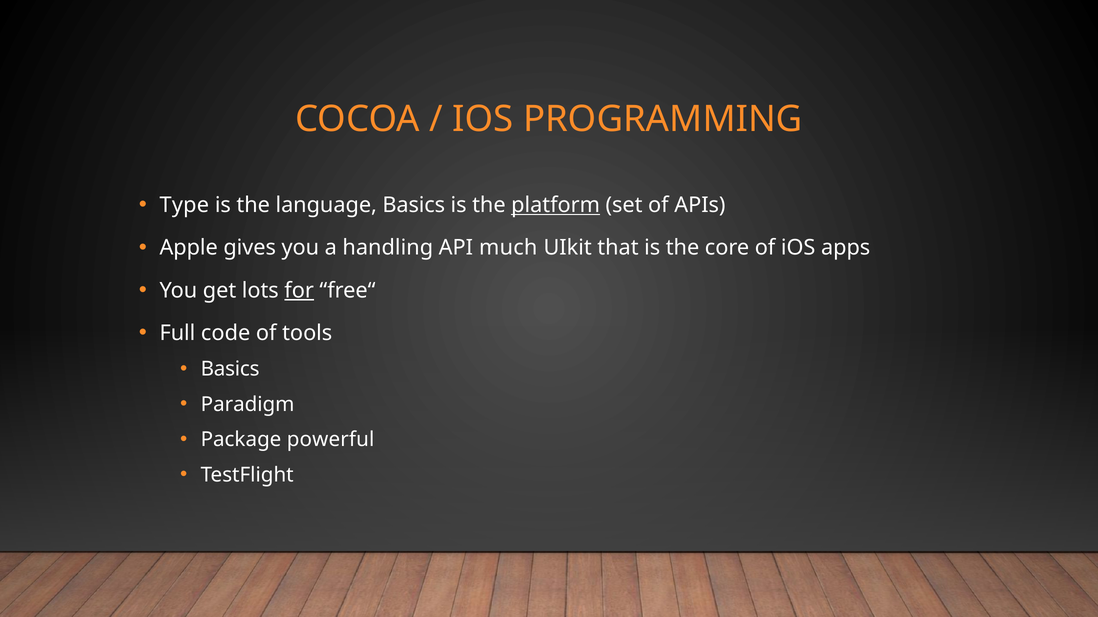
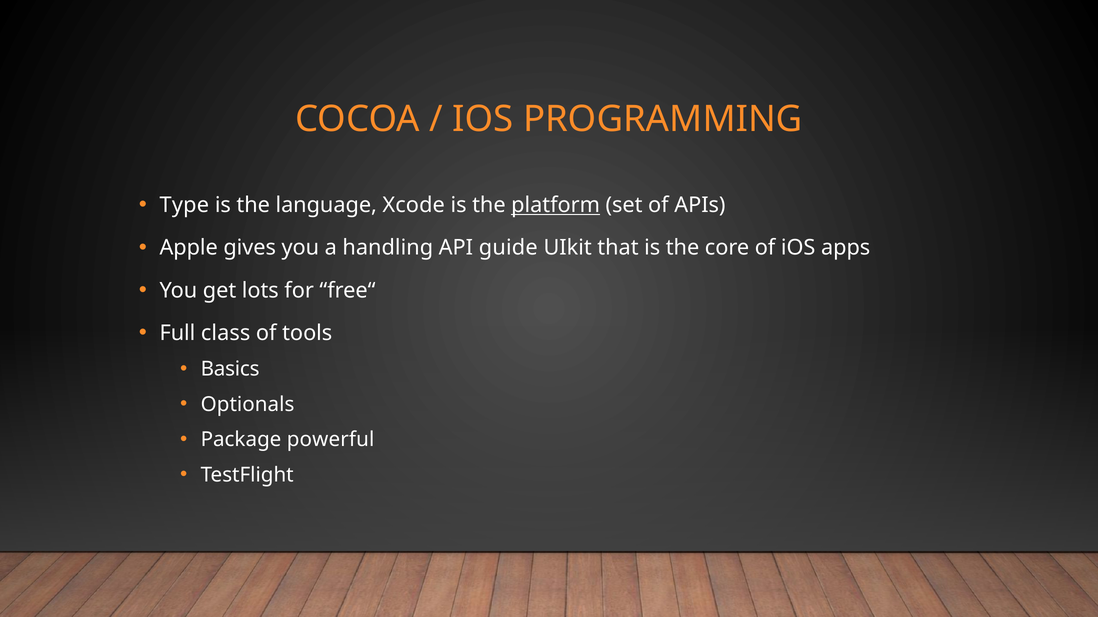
language Basics: Basics -> Xcode
much: much -> guide
for underline: present -> none
code: code -> class
Paradigm: Paradigm -> Optionals
